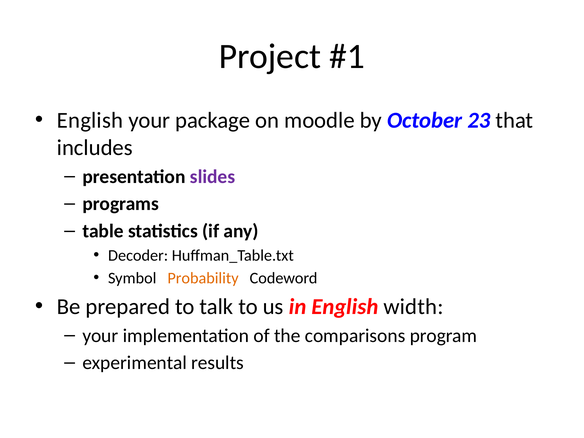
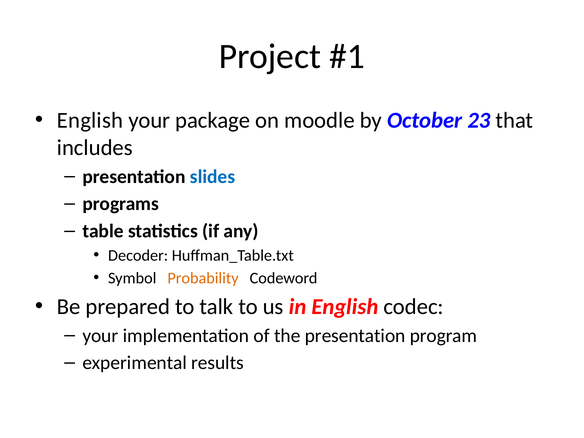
slides colour: purple -> blue
width: width -> codec
the comparisons: comparisons -> presentation
